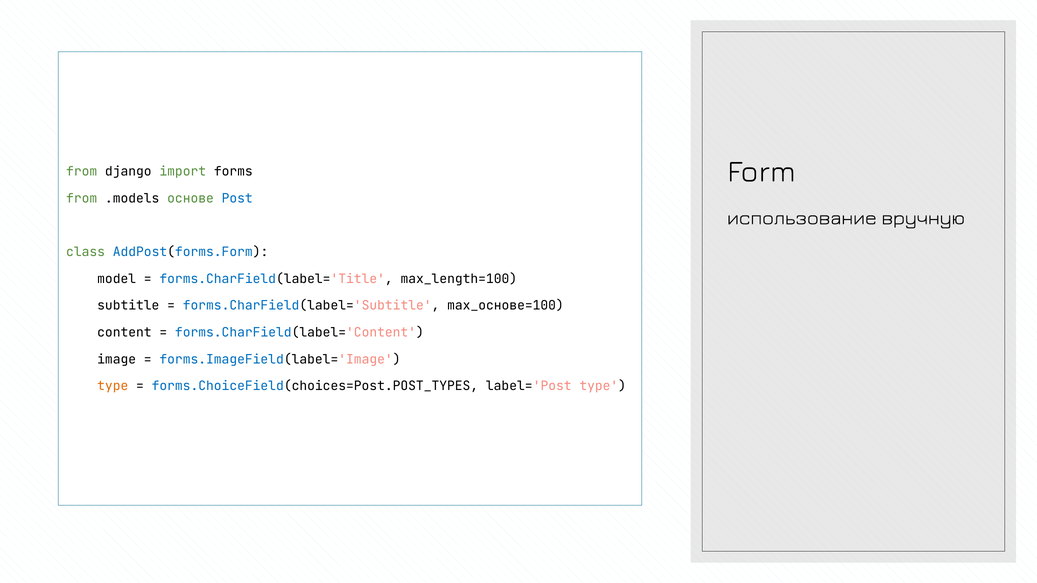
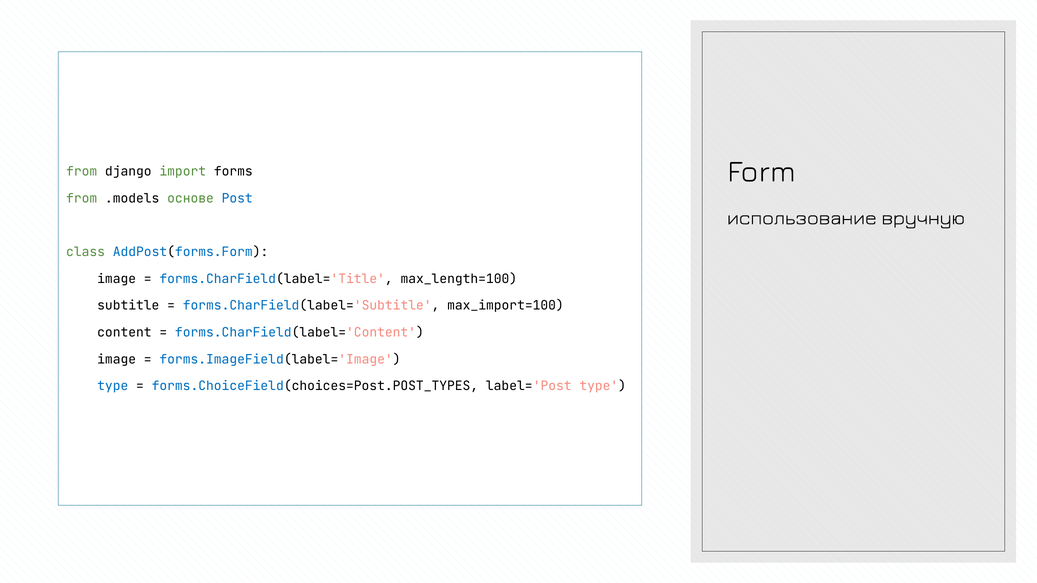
model at (117, 279): model -> image
max_основе=100: max_основе=100 -> max_import=100
type at (113, 386) colour: orange -> blue
